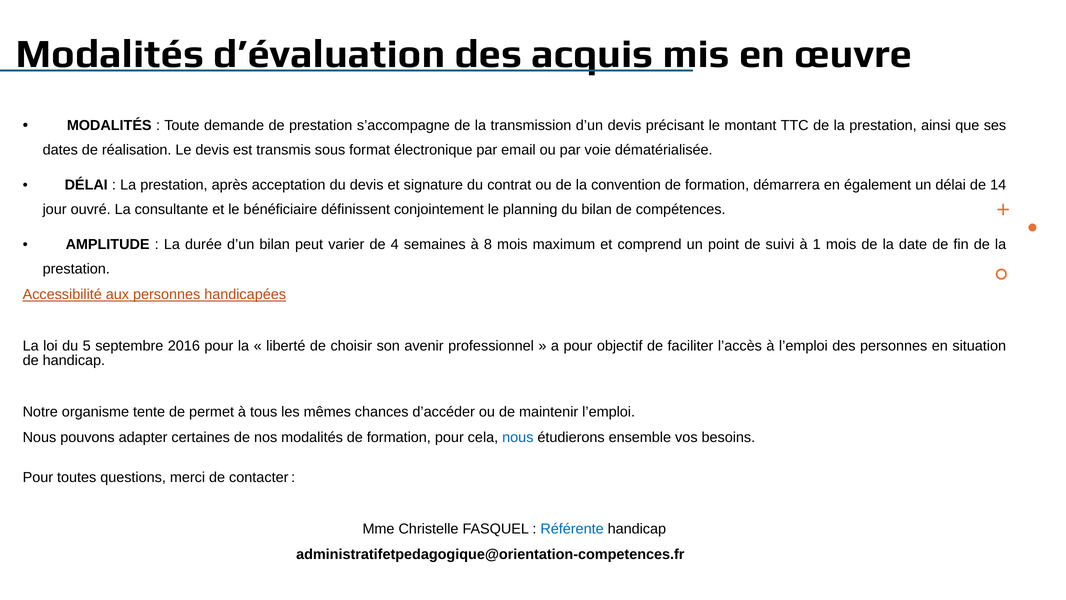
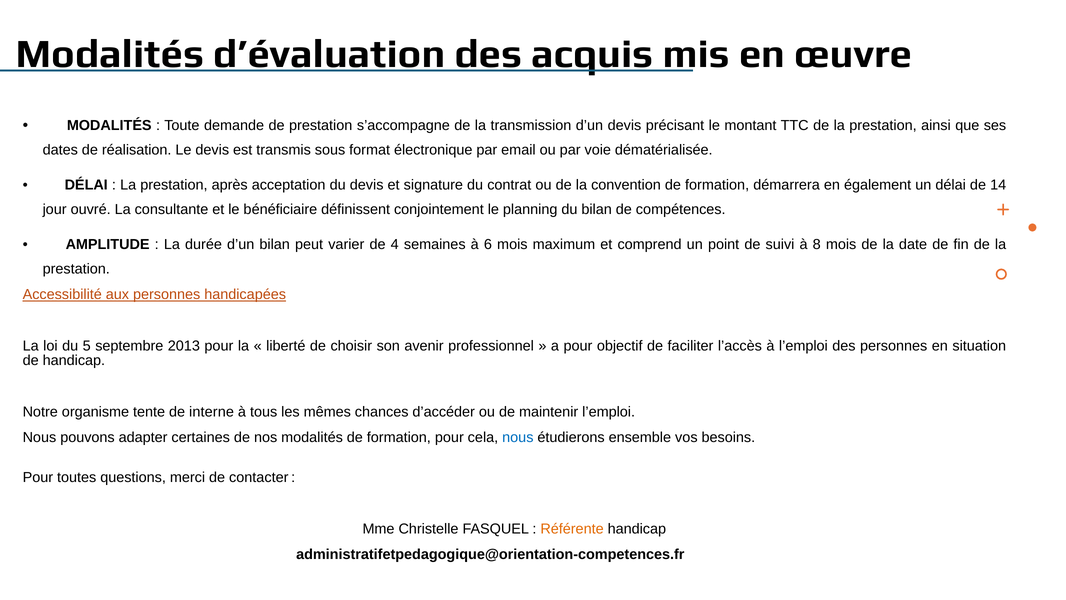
8: 8 -> 6
1: 1 -> 8
2016: 2016 -> 2013
permet: permet -> interne
Référente colour: blue -> orange
